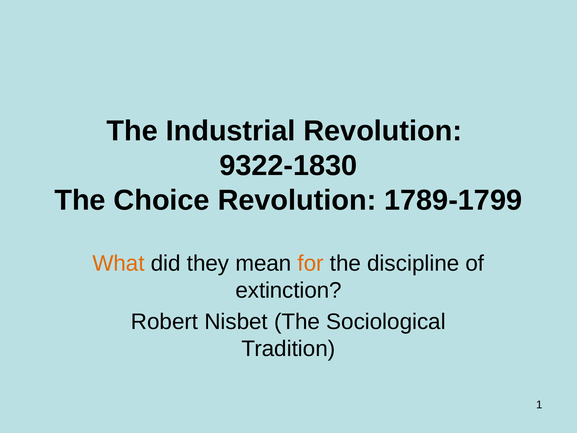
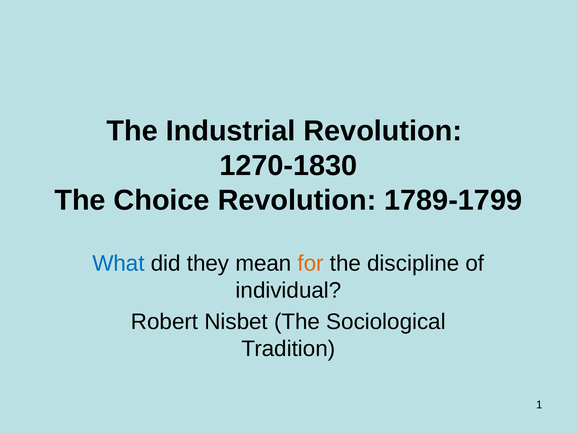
9322-1830: 9322-1830 -> 1270-1830
What colour: orange -> blue
extinction: extinction -> individual
